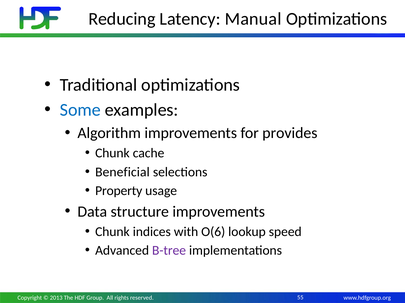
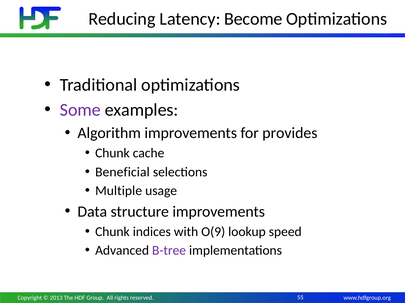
Manual: Manual -> Become
Some colour: blue -> purple
Property: Property -> Multiple
O(6: O(6 -> O(9
